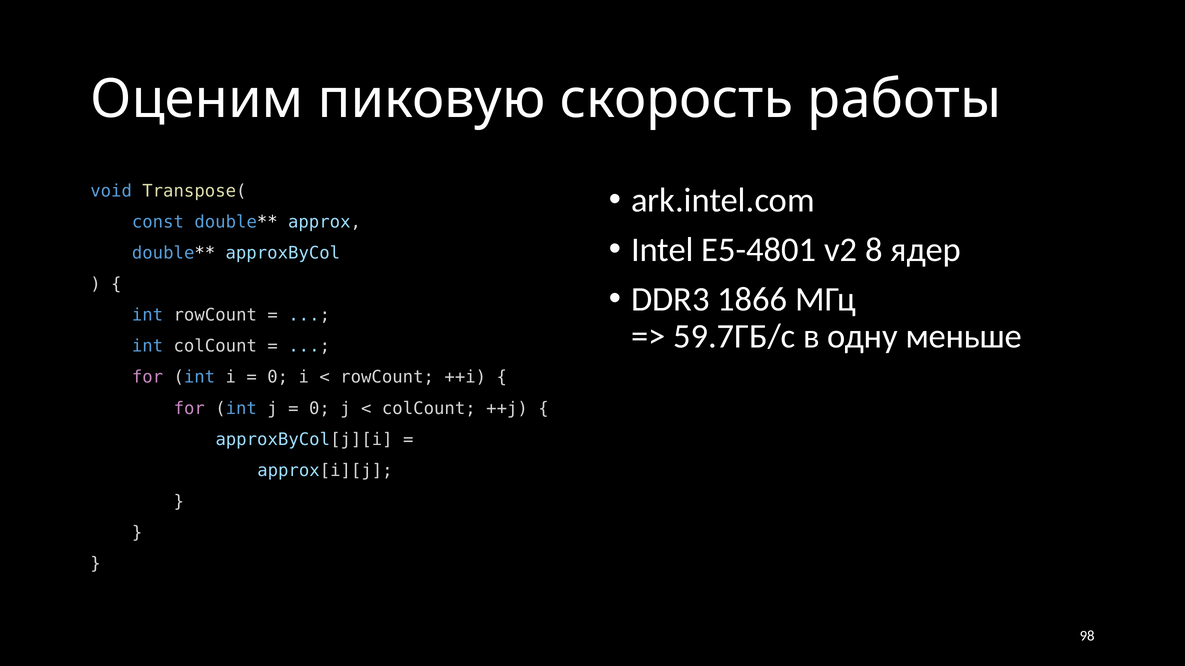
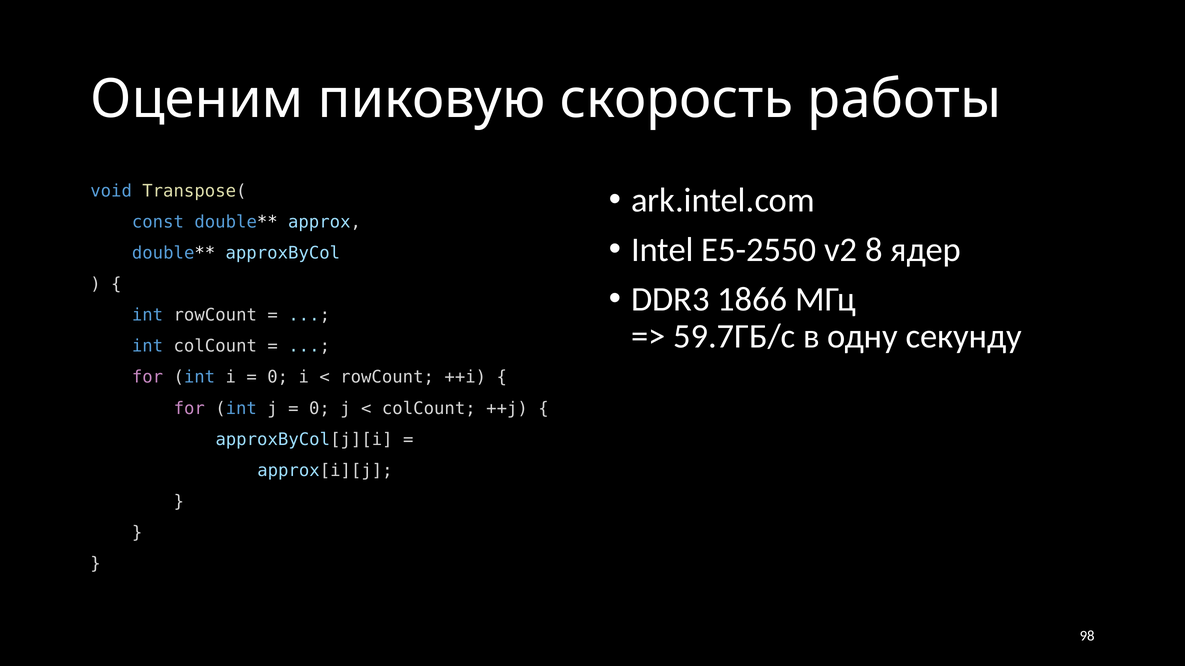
E5-4801: E5-4801 -> E5-2550
меньше: меньше -> секунду
